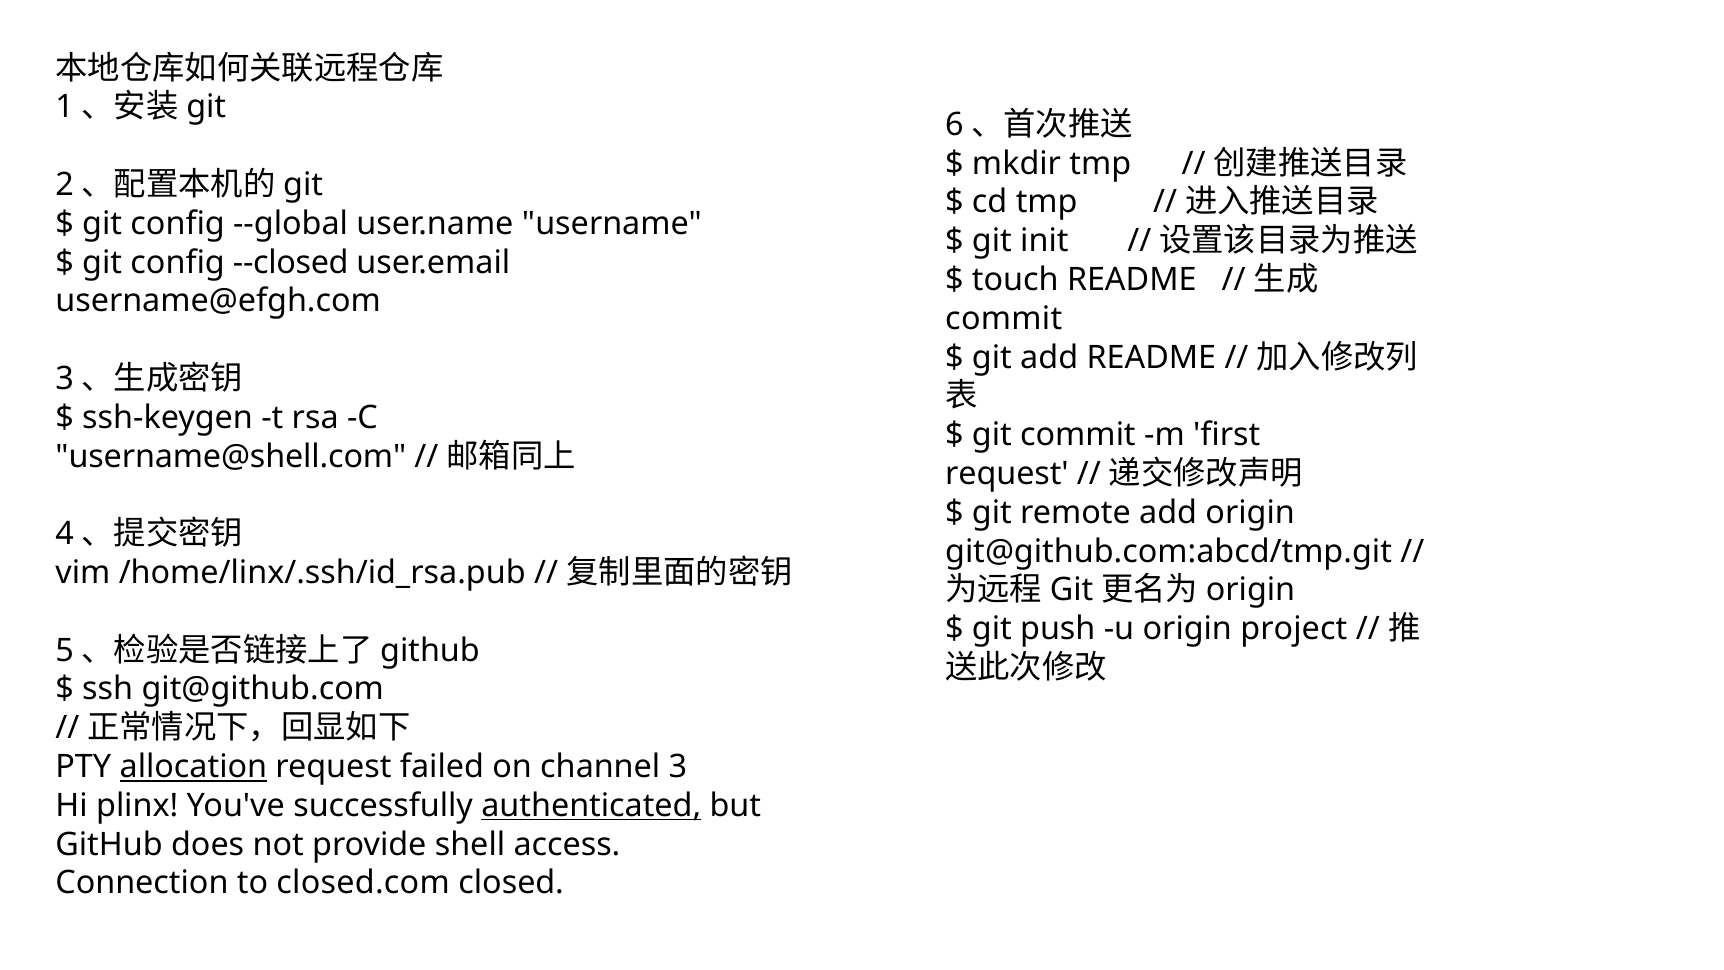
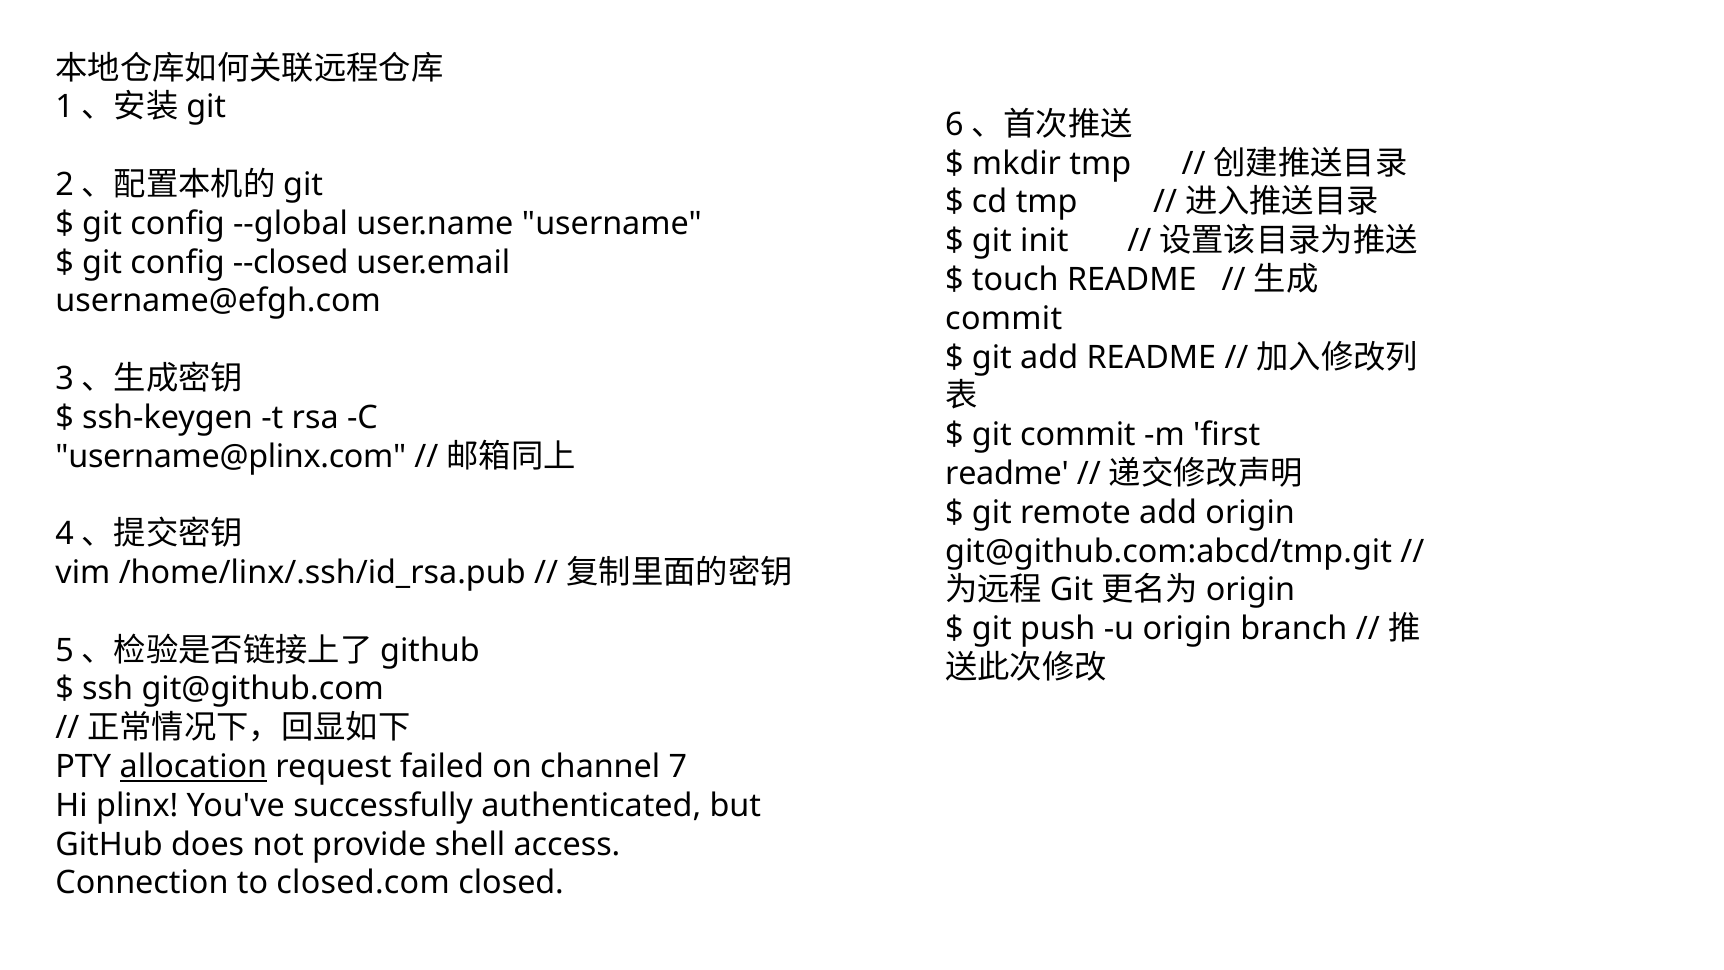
username@shell.com: username@shell.com -> username@plinx.com
request at (1007, 474): request -> readme
project: project -> branch
3: 3 -> 7
authenticated underline: present -> none
